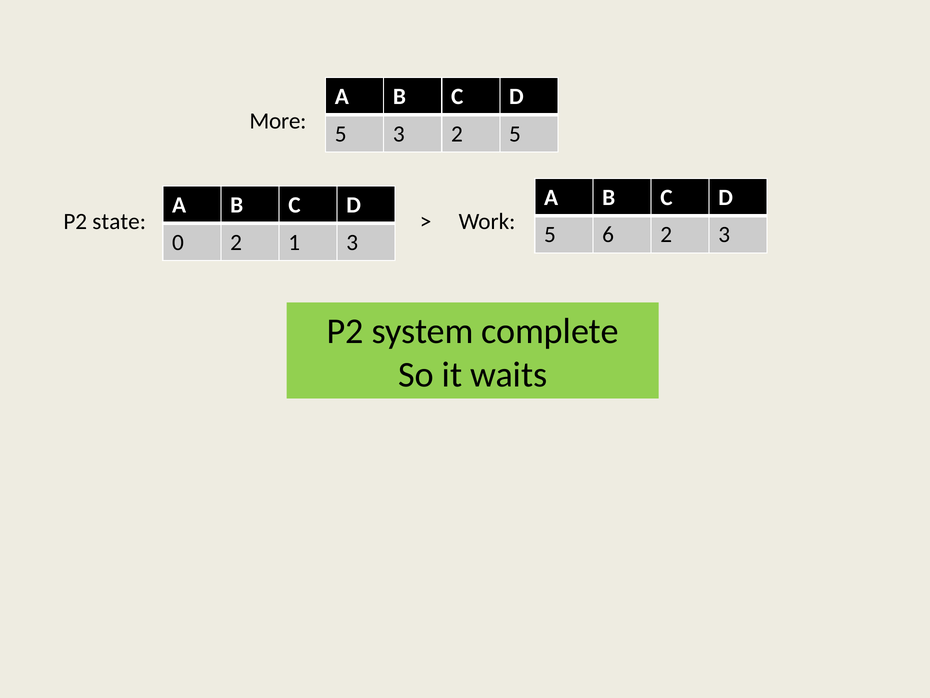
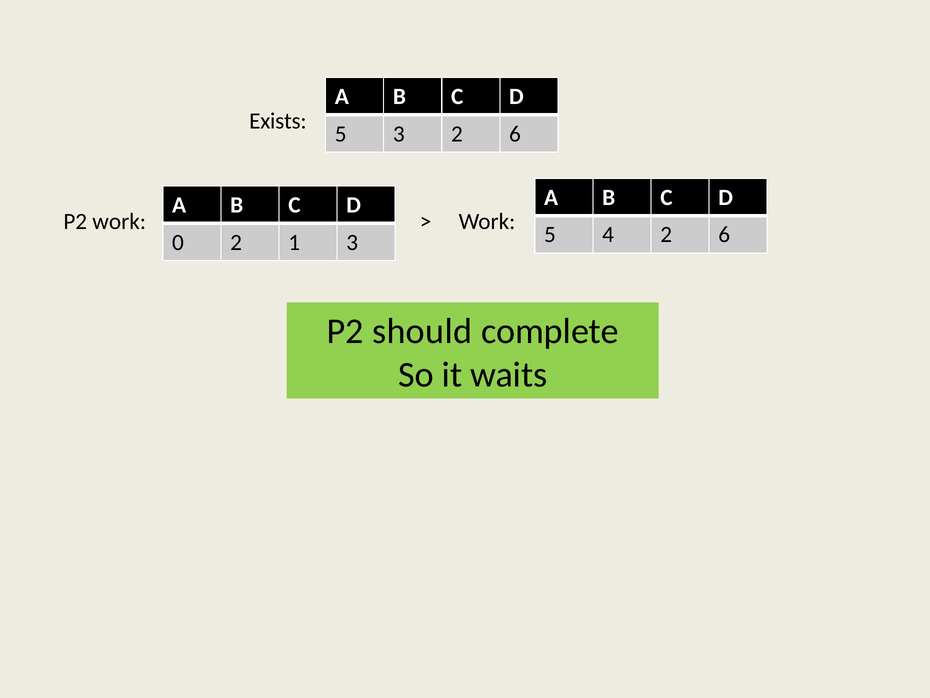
More: More -> Exists
3 2 5: 5 -> 6
P2 state: state -> work
6: 6 -> 4
3 at (724, 235): 3 -> 6
system: system -> should
